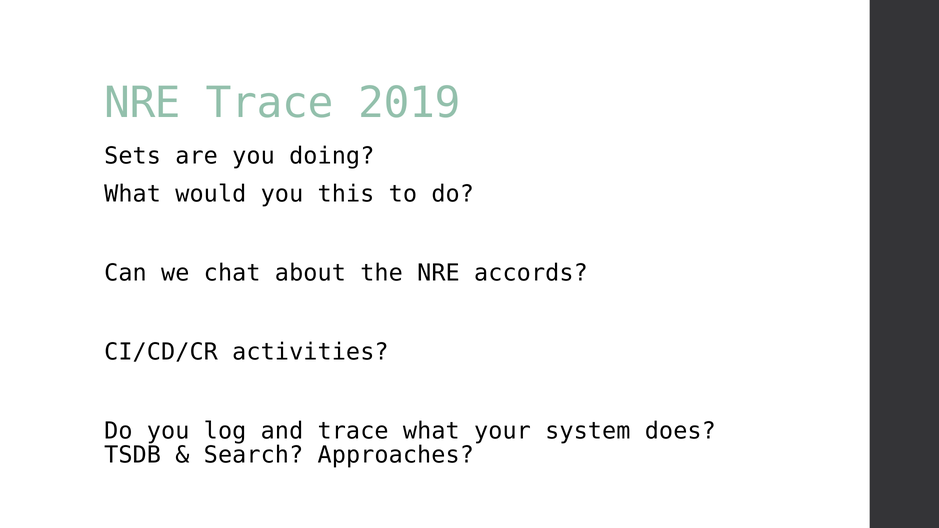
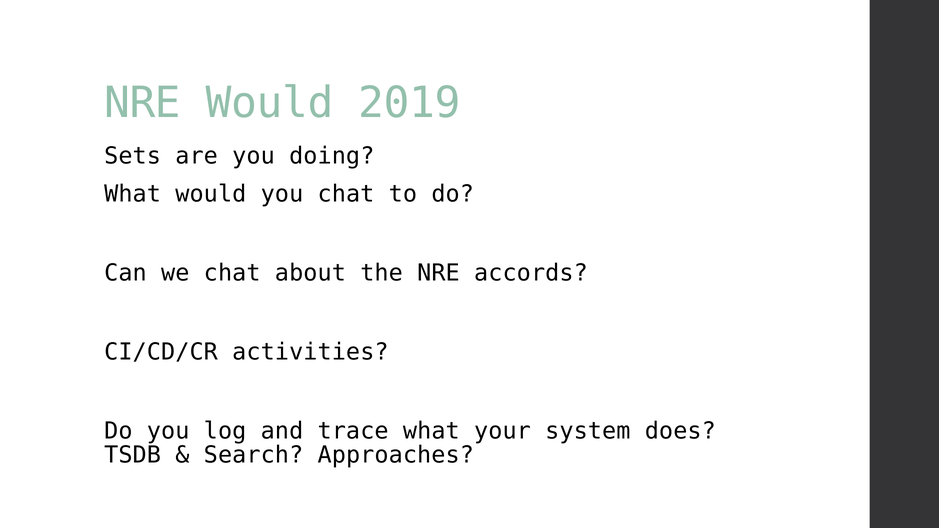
NRE Trace: Trace -> Would
you this: this -> chat
